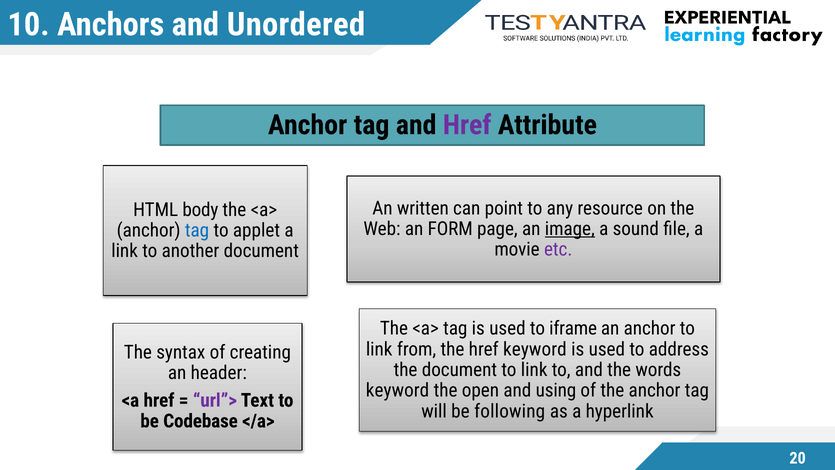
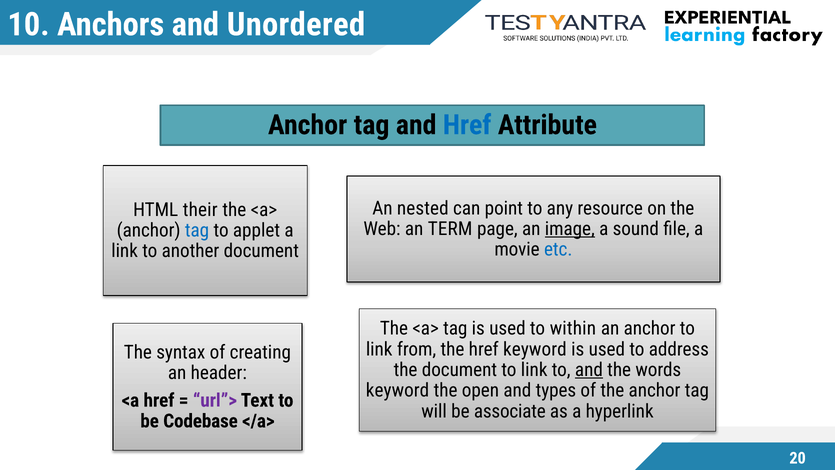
Href at (467, 125) colour: purple -> blue
written: written -> nested
body: body -> their
FORM: FORM -> TERM
etc colour: purple -> blue
iframe: iframe -> within
and at (589, 370) underline: none -> present
using: using -> types
following: following -> associate
